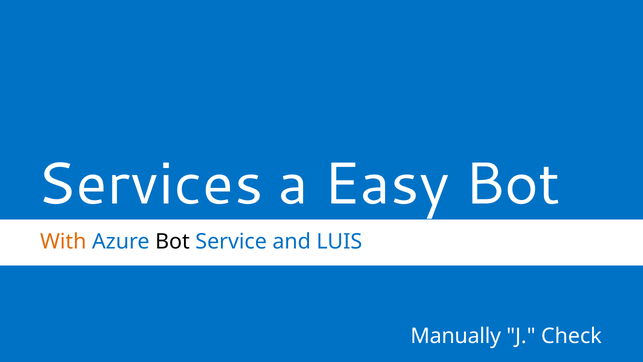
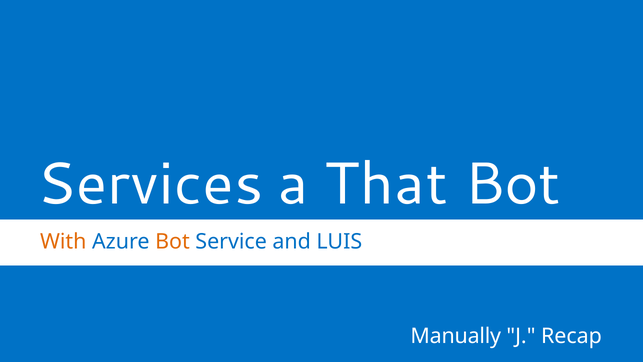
Easy: Easy -> That
Bot at (172, 241) colour: black -> orange
Check: Check -> Recap
